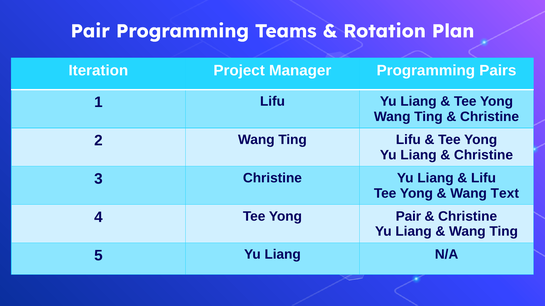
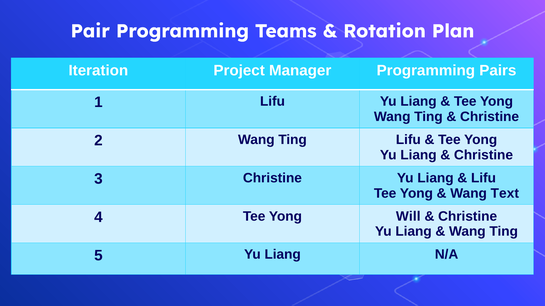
Yong Pair: Pair -> Will
